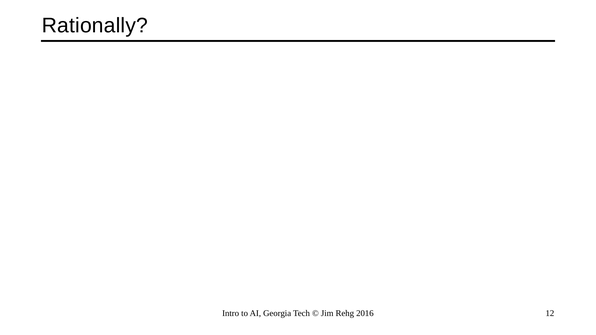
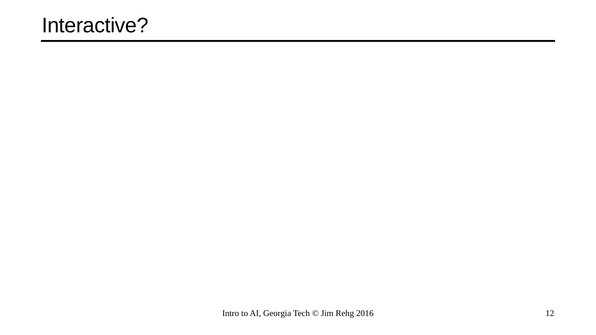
Rationally: Rationally -> Interactive
